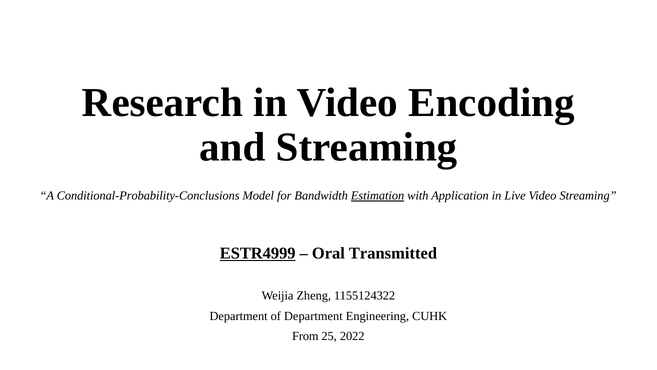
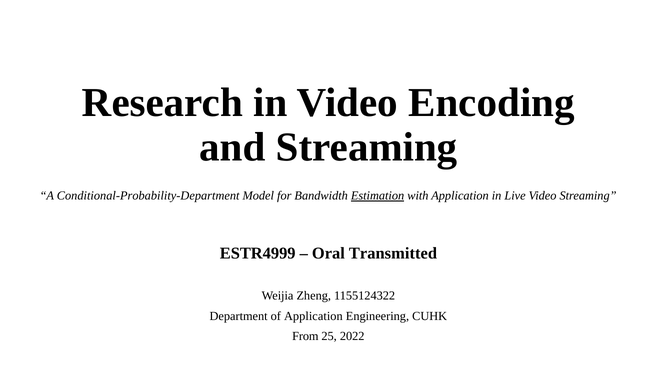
Conditional-Probability-Conclusions: Conditional-Probability-Conclusions -> Conditional-Probability-Department
ESTR4999 underline: present -> none
of Department: Department -> Application
